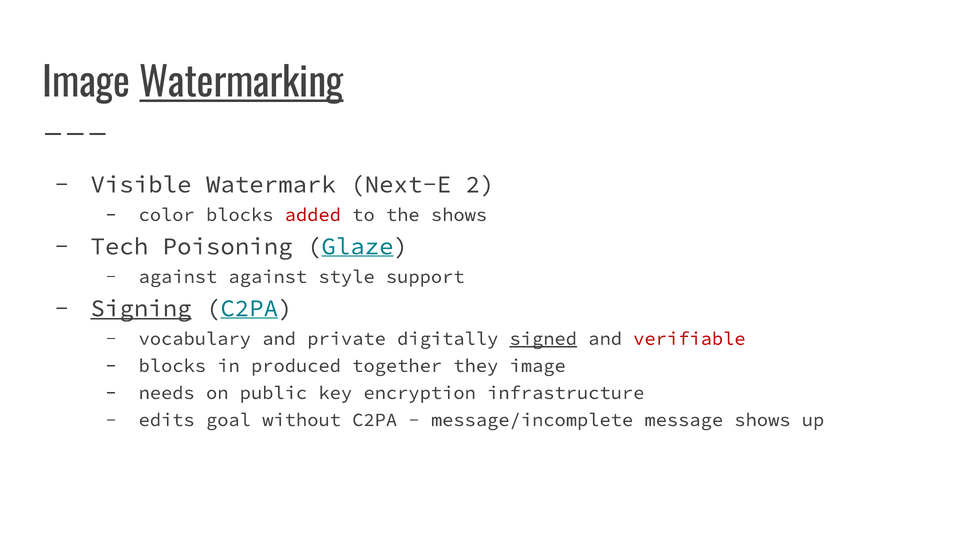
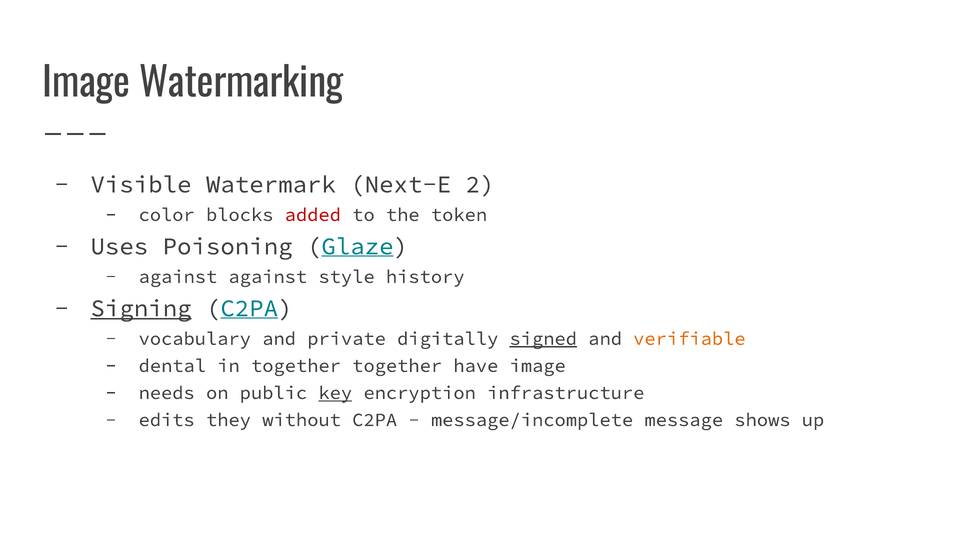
Watermarking underline: present -> none
the shows: shows -> token
Tech: Tech -> Uses
support: support -> history
verifiable colour: red -> orange
blocks at (172, 366): blocks -> dental
in produced: produced -> together
they: they -> have
key underline: none -> present
goal: goal -> they
